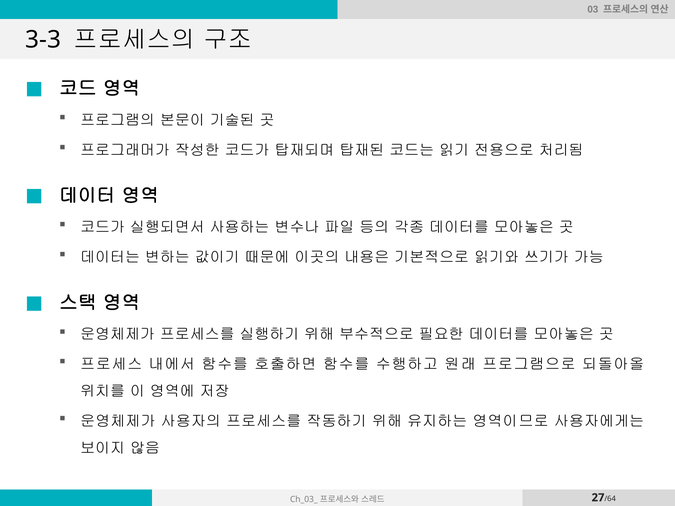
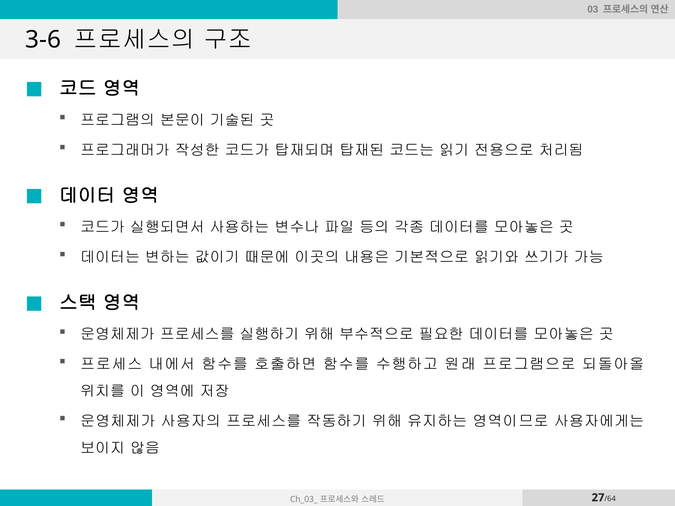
3-3: 3-3 -> 3-6
